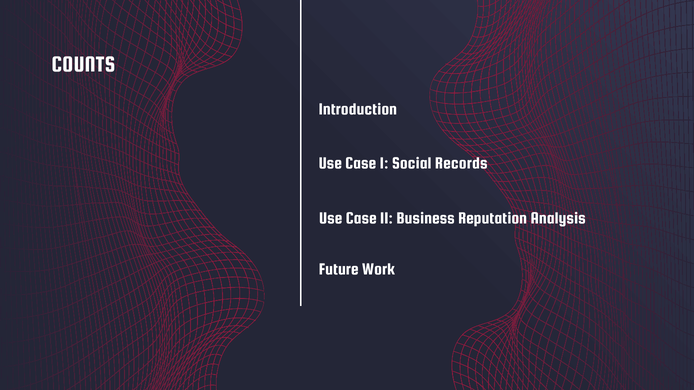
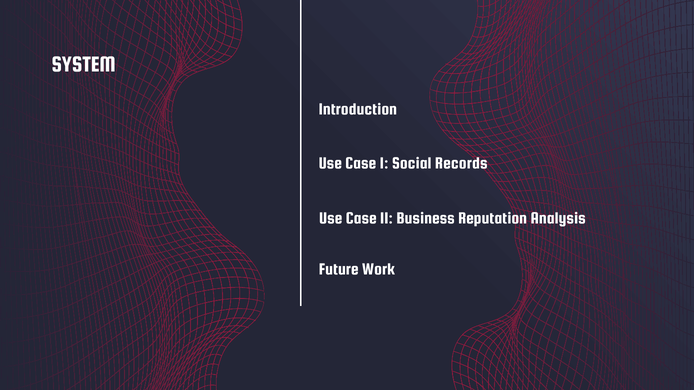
COUNTS: COUNTS -> SYSTEM
